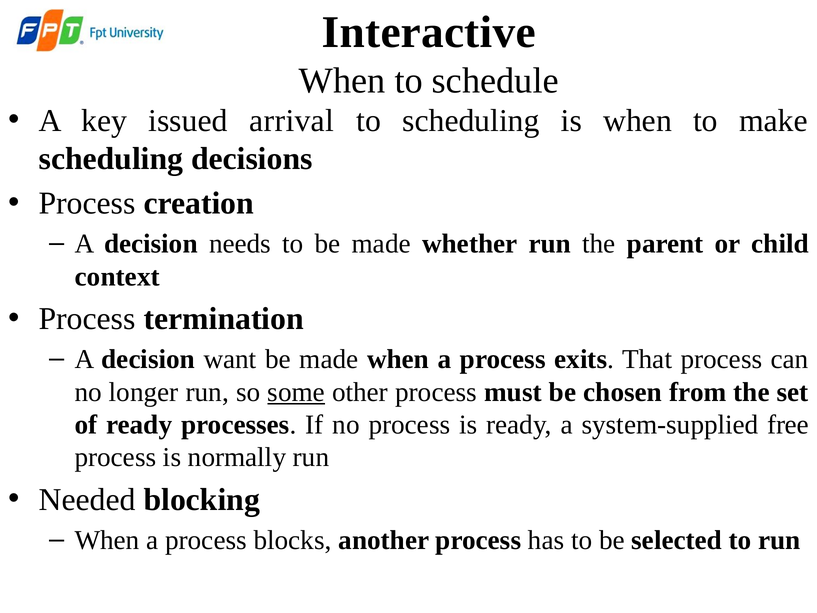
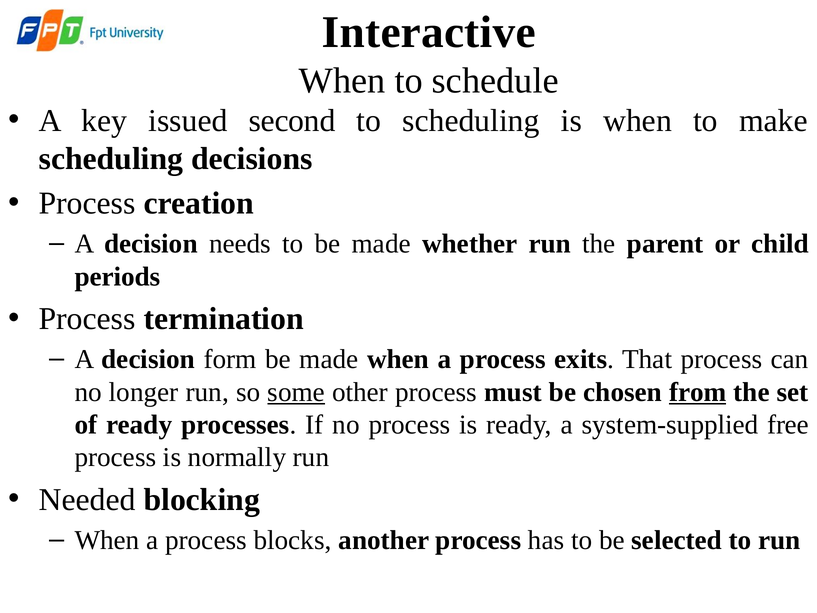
arrival: arrival -> second
context: context -> periods
want: want -> form
from underline: none -> present
